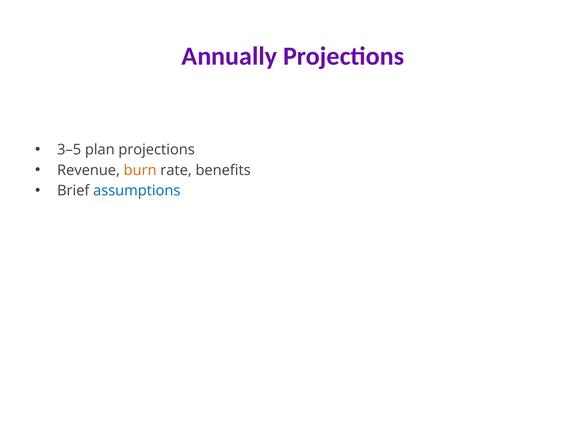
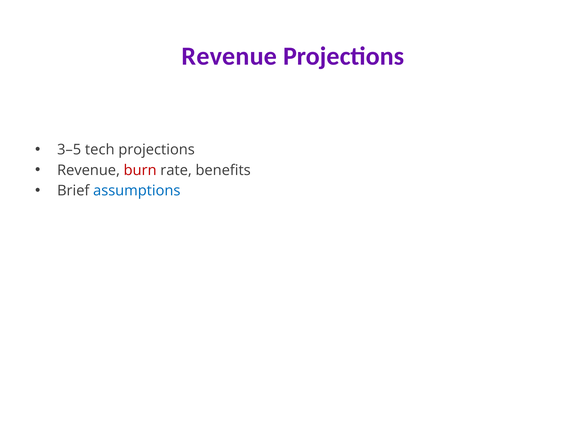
Annually at (229, 56): Annually -> Revenue
plan: plan -> tech
burn colour: orange -> red
